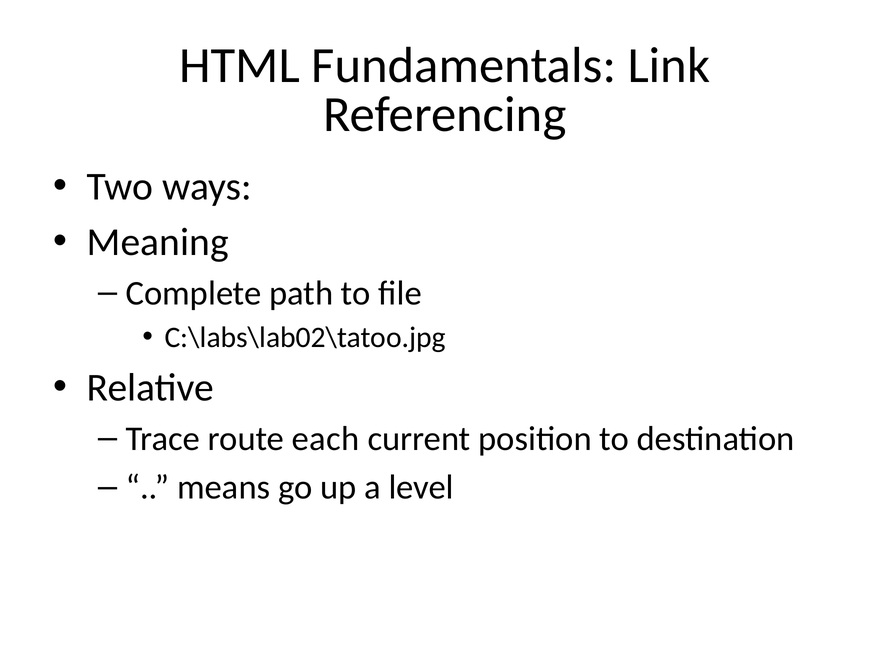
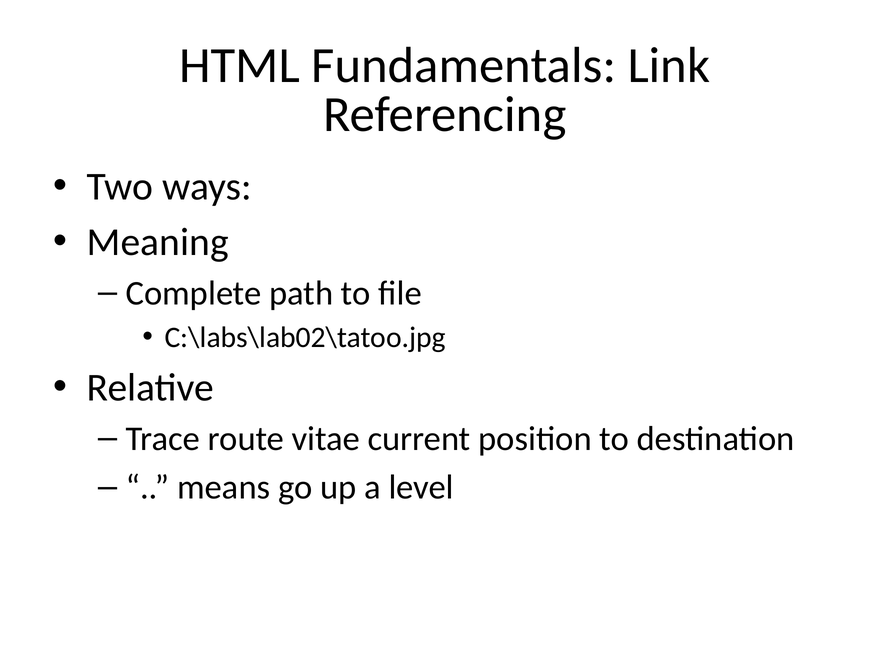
each: each -> vitae
